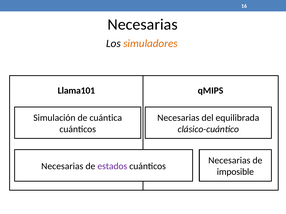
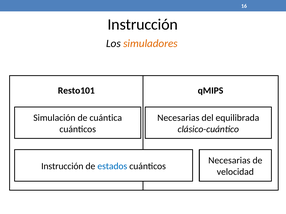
Necesarias at (143, 25): Necesarias -> Instrucción
Llama101: Llama101 -> Resto101
Necesarias at (62, 166): Necesarias -> Instrucción
estados colour: purple -> blue
imposible: imposible -> velocidad
